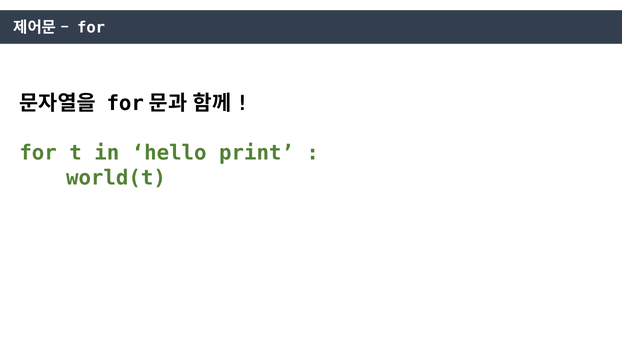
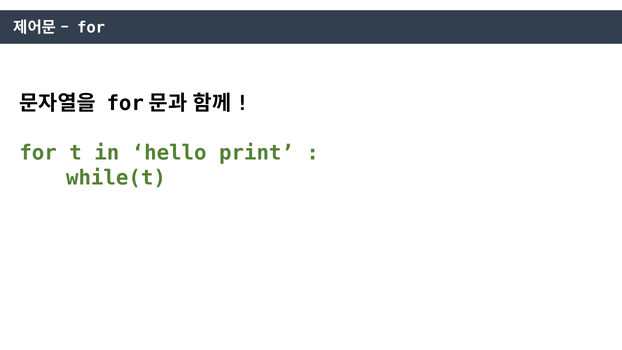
world(t: world(t -> while(t
